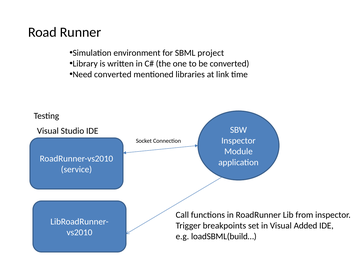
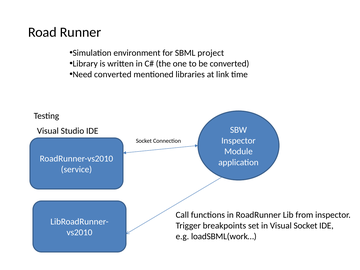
Visual Added: Added -> Socket
loadSBML(build…: loadSBML(build… -> loadSBML(work…
